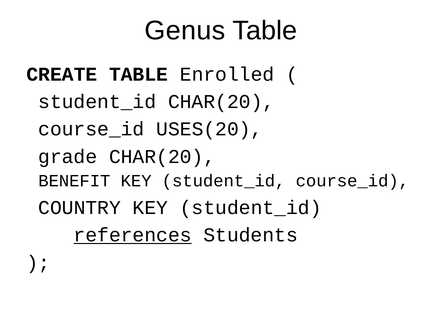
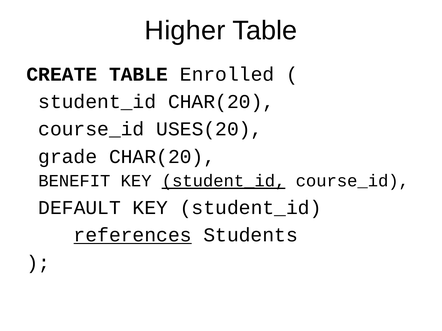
Genus: Genus -> Higher
student_id at (224, 181) underline: none -> present
COUNTRY: COUNTRY -> DEFAULT
